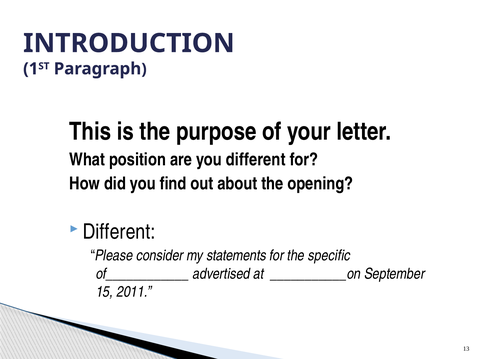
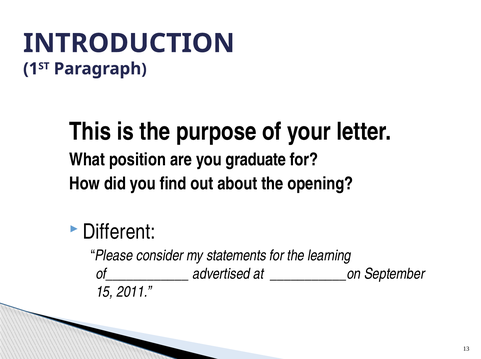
you different: different -> graduate
specific: specific -> learning
